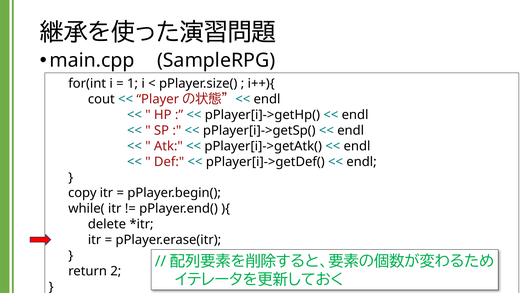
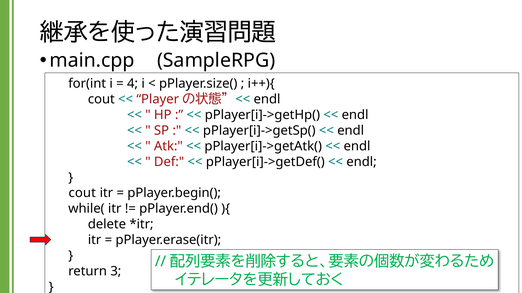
1: 1 -> 4
copy at (82, 193): copy -> cout
2: 2 -> 3
